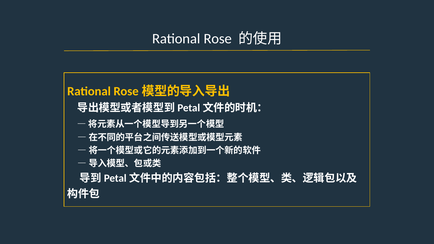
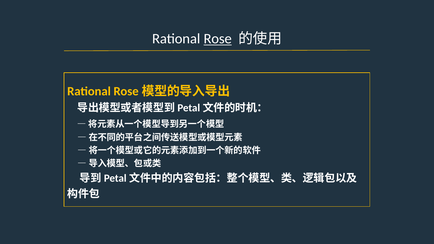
Rose underline: none -> present
